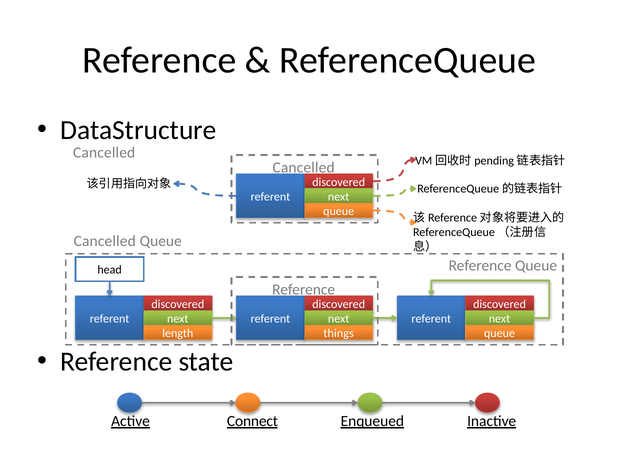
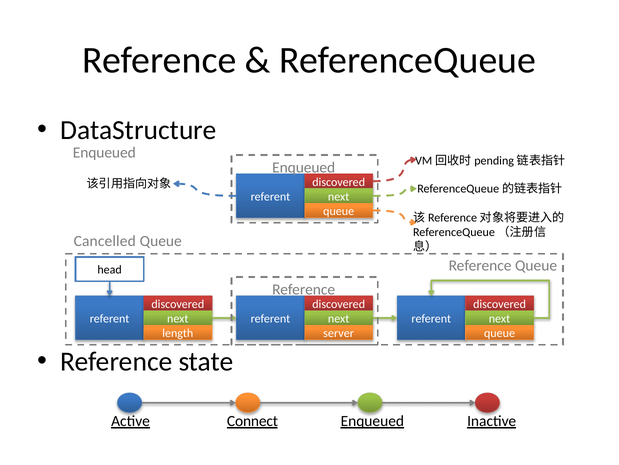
Cancelled at (104, 152): Cancelled -> Enqueued
Cancelled at (304, 168): Cancelled -> Enqueued
things: things -> server
